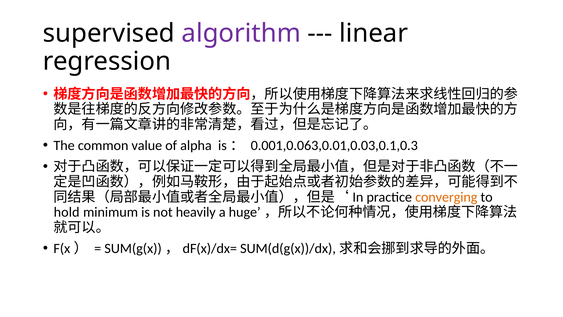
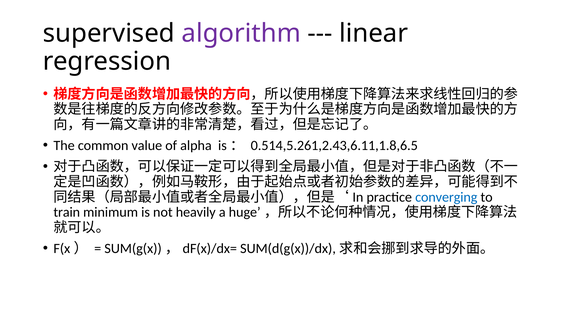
0.001,0.063,0.01,0.03,0.1,0.3: 0.001,0.063,0.01,0.03,0.1,0.3 -> 0.514,5.261,2.43,6.11,1.8,6.5
converging colour: orange -> blue
hold: hold -> train
